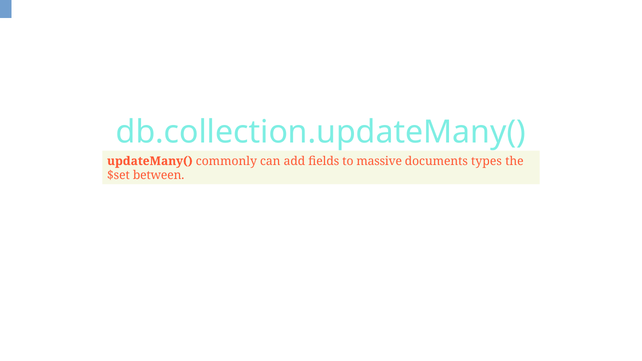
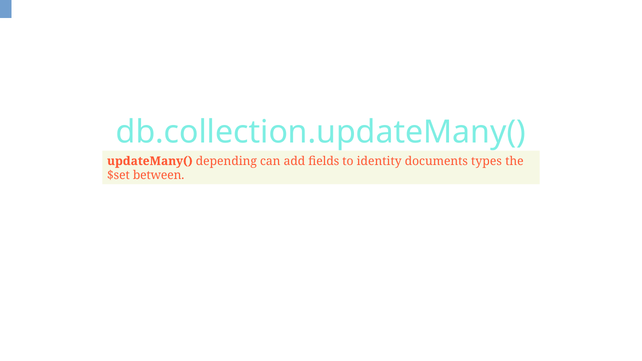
commonly: commonly -> depending
massive: massive -> identity
